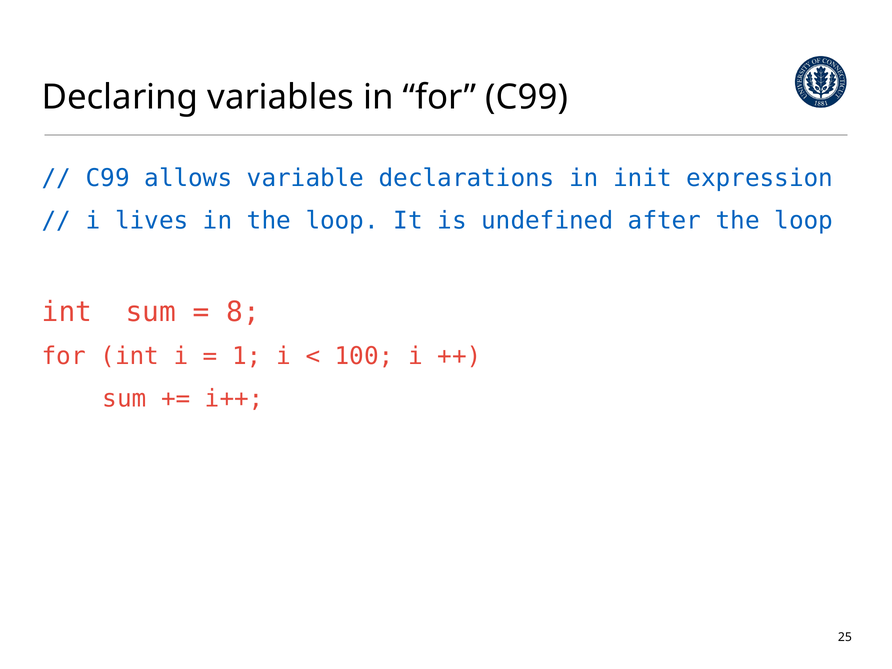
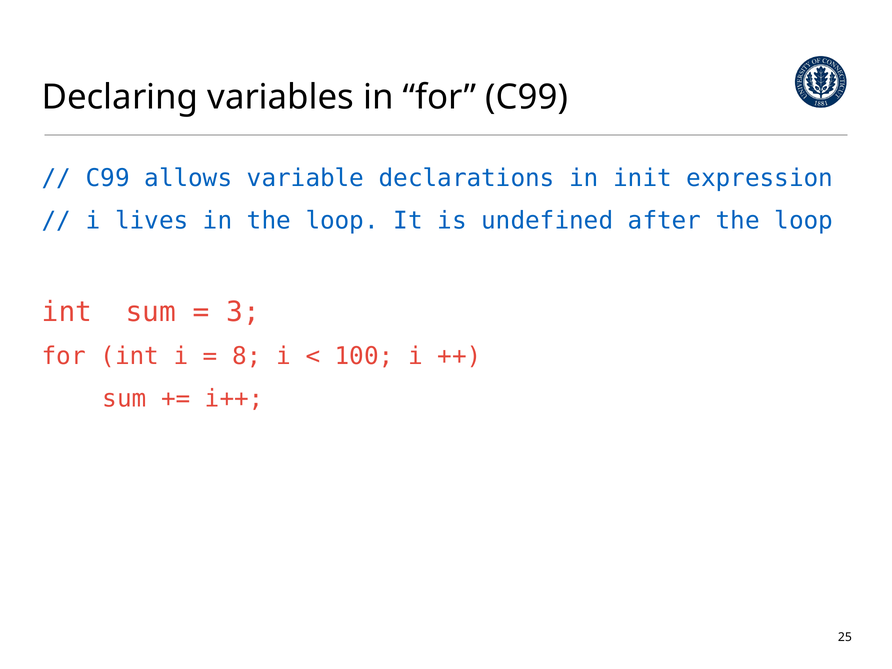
8: 8 -> 3
1: 1 -> 8
